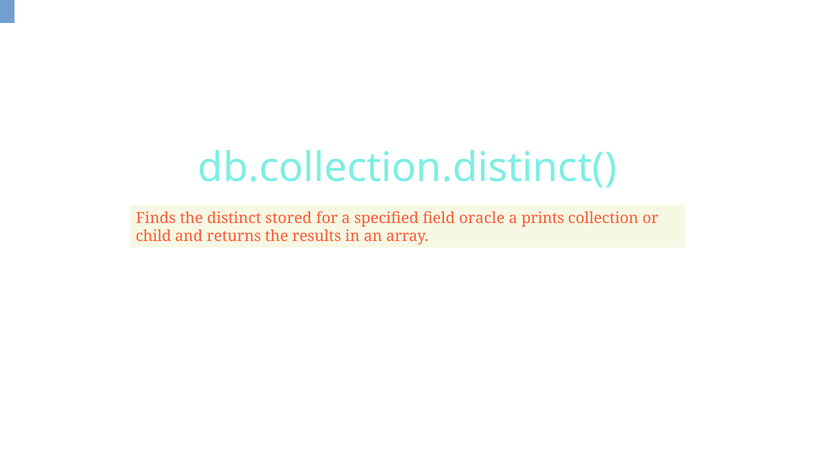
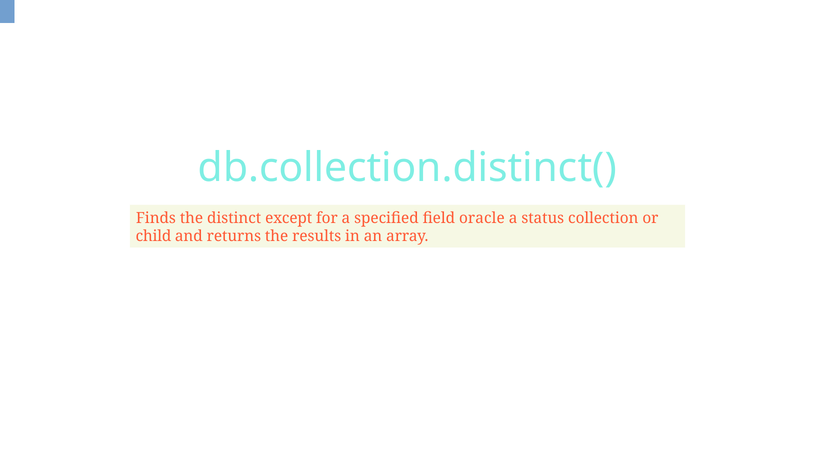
stored: stored -> except
prints: prints -> status
